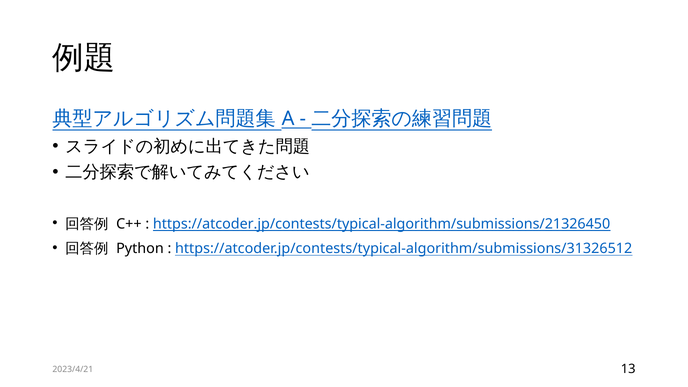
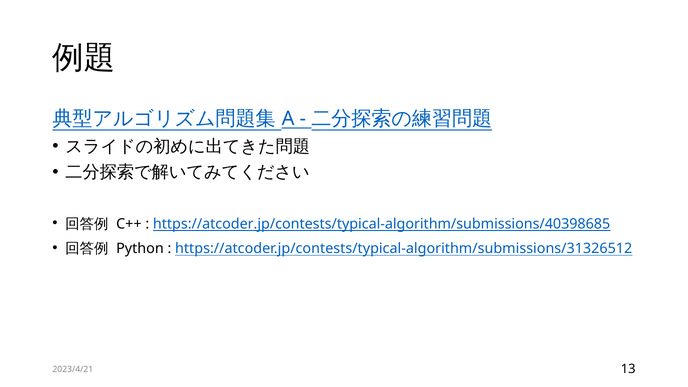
https://atcoder.jp/contests/typical-algorithm/submissions/21326450: https://atcoder.jp/contests/typical-algorithm/submissions/21326450 -> https://atcoder.jp/contests/typical-algorithm/submissions/40398685
